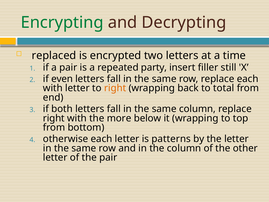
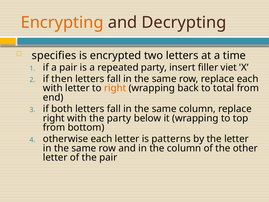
Encrypting colour: green -> orange
replaced: replaced -> specifies
still: still -> viet
even: even -> then
the more: more -> party
